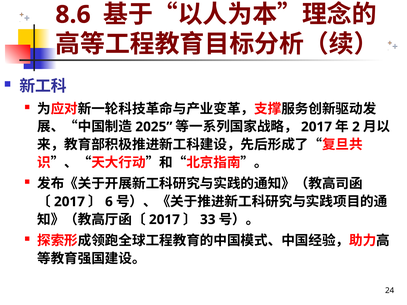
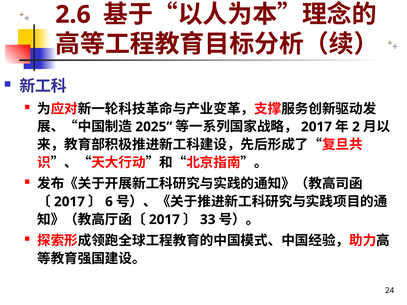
8.6: 8.6 -> 2.6
